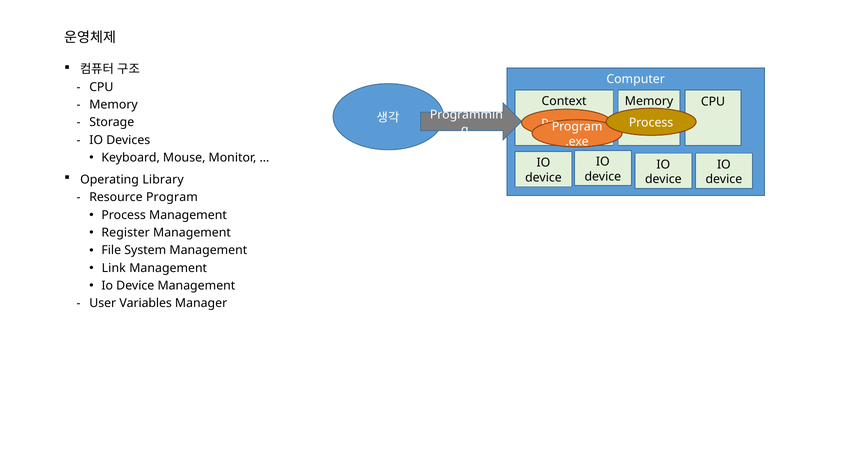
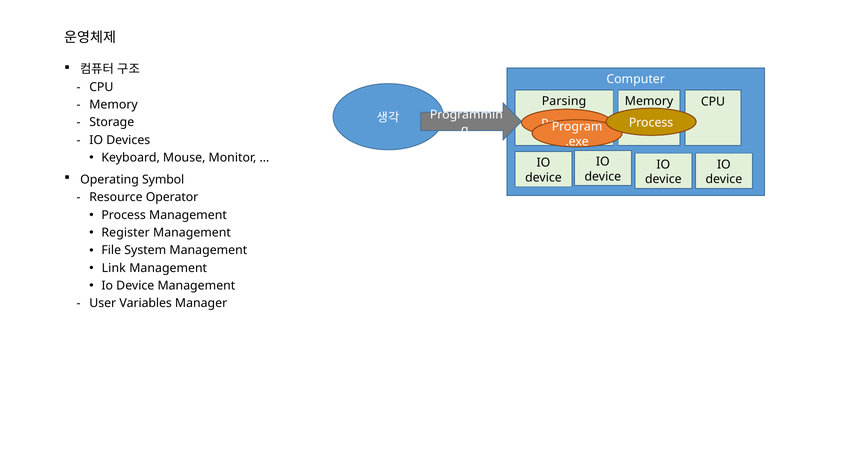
Context: Context -> Parsing
Library: Library -> Symbol
Resource Program: Program -> Operator
